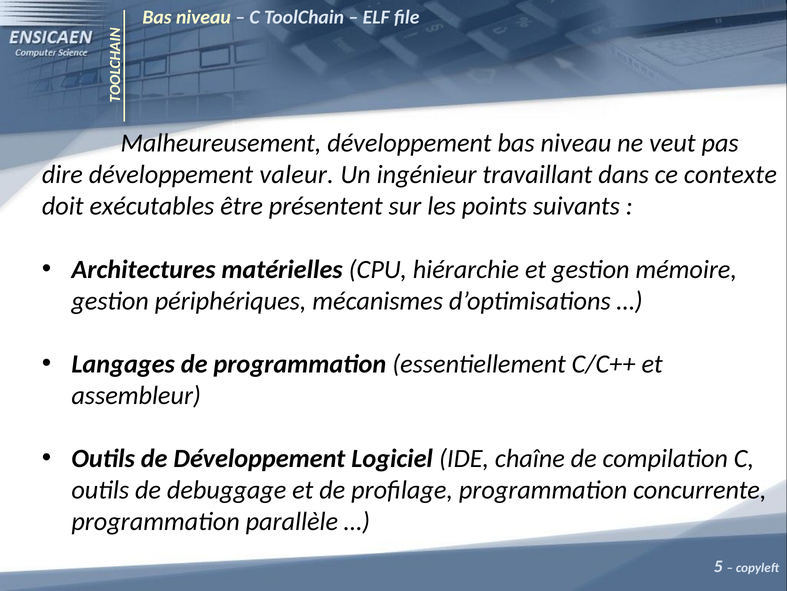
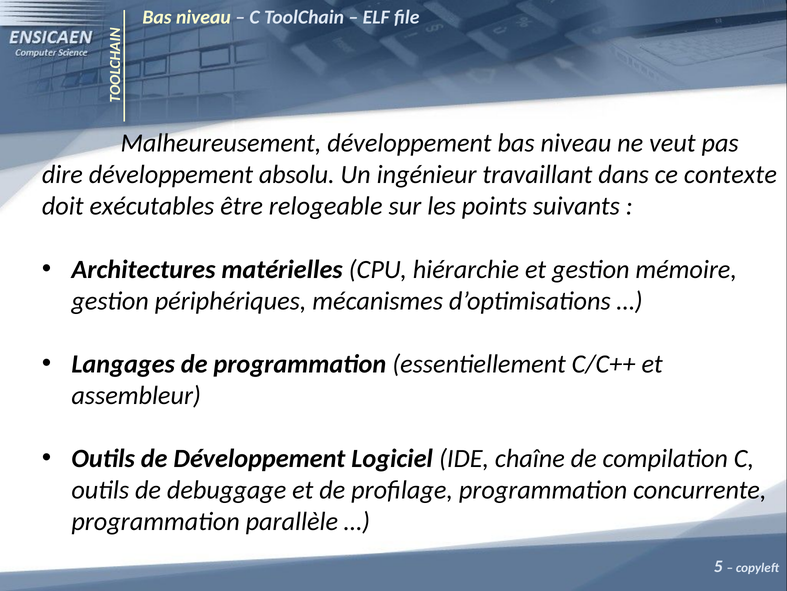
valeur: valeur -> absolu
présentent: présentent -> relogeable
